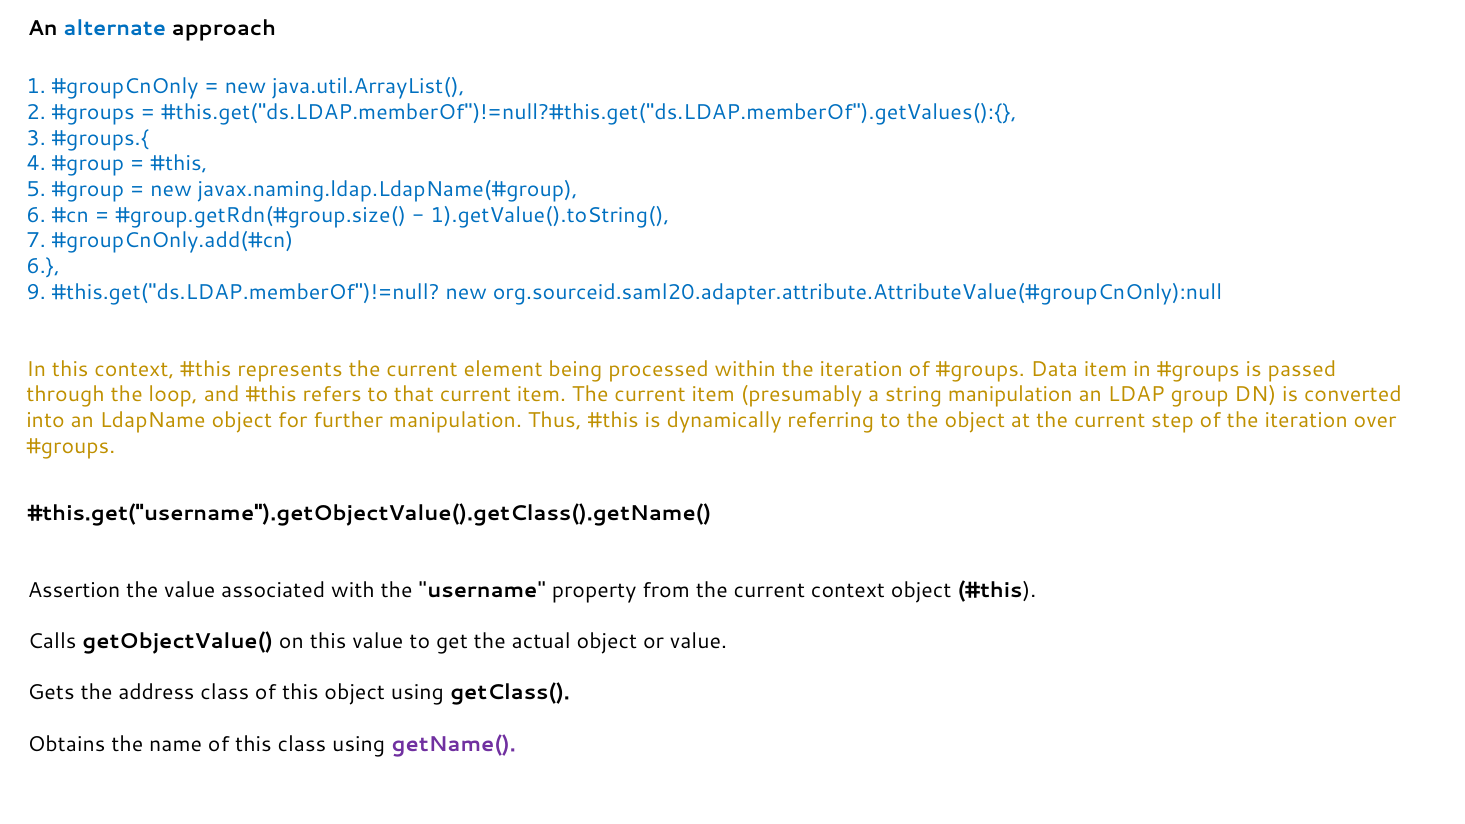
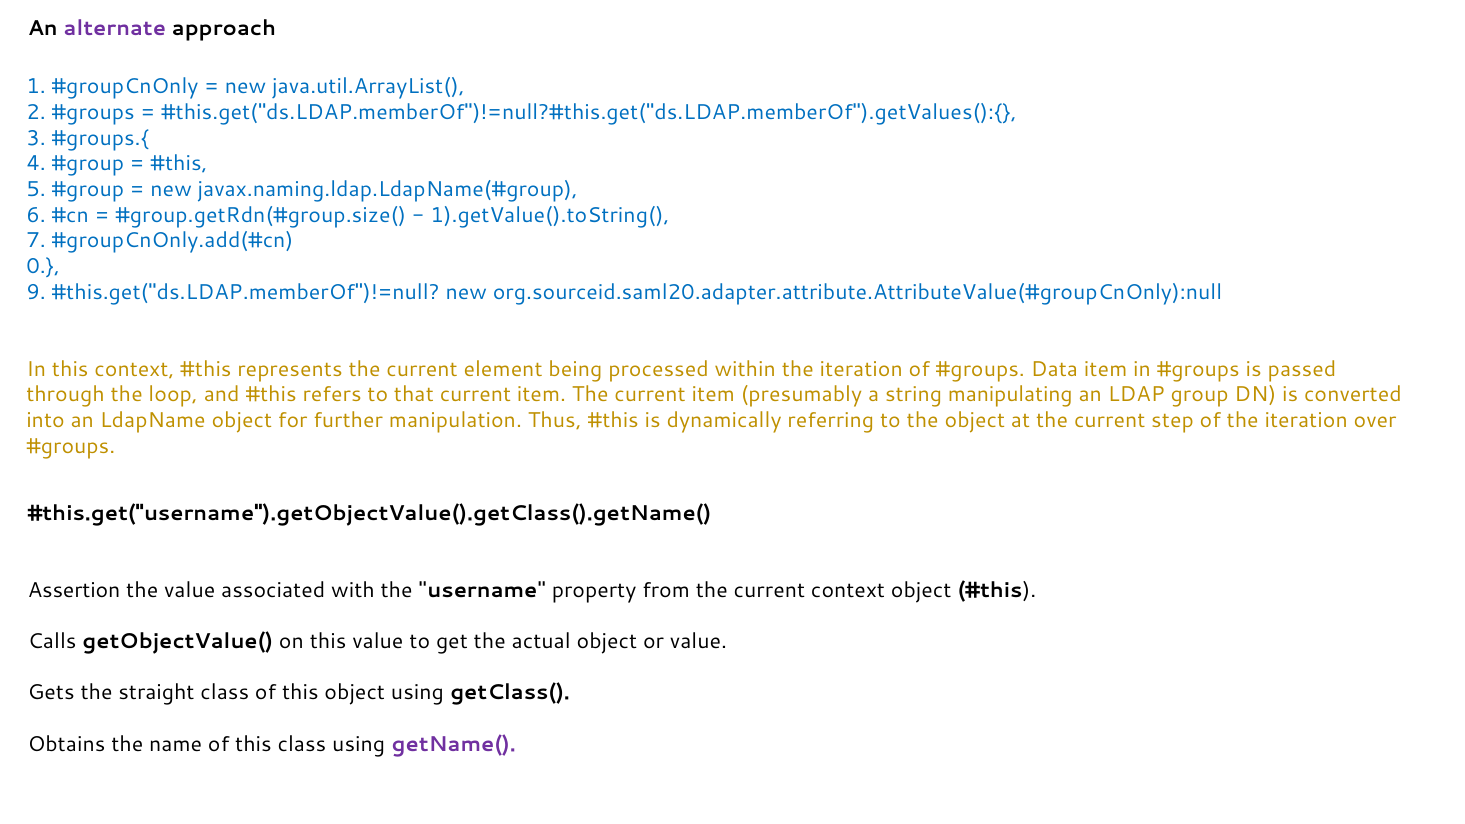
alternate colour: blue -> purple
6 at (43, 266): 6 -> 0
string manipulation: manipulation -> manipulating
address: address -> straight
